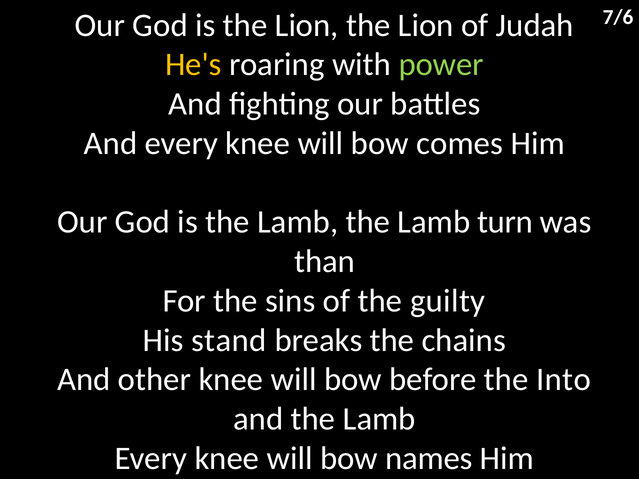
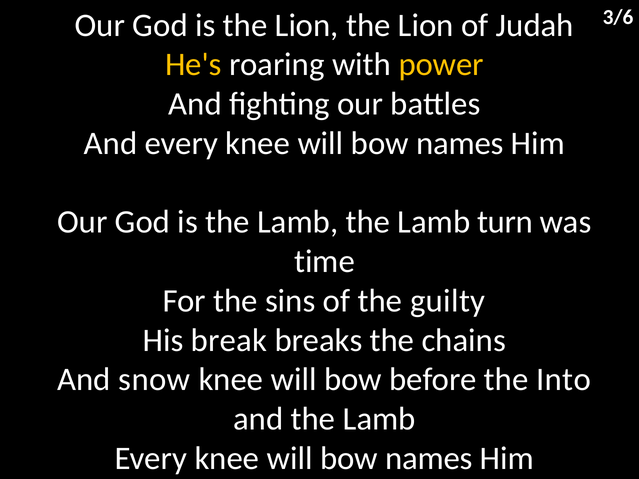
7/6: 7/6 -> 3/6
power colour: light green -> yellow
comes at (460, 143): comes -> names
than: than -> time
stand: stand -> break
other: other -> snow
